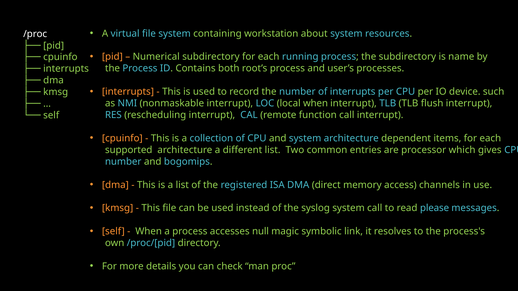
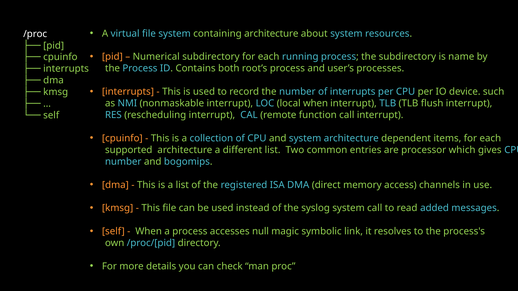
containing workstation: workstation -> architecture
please: please -> added
